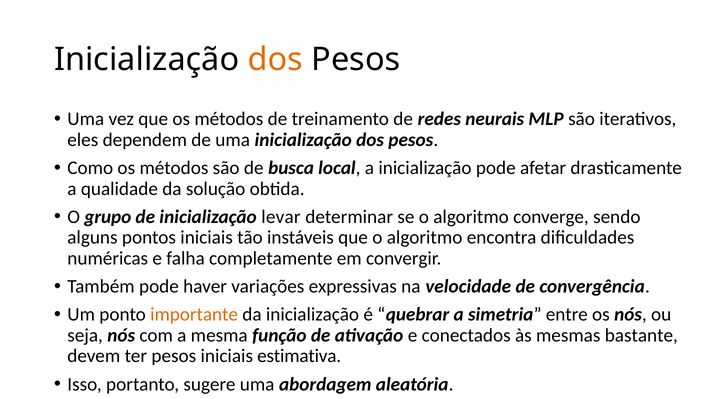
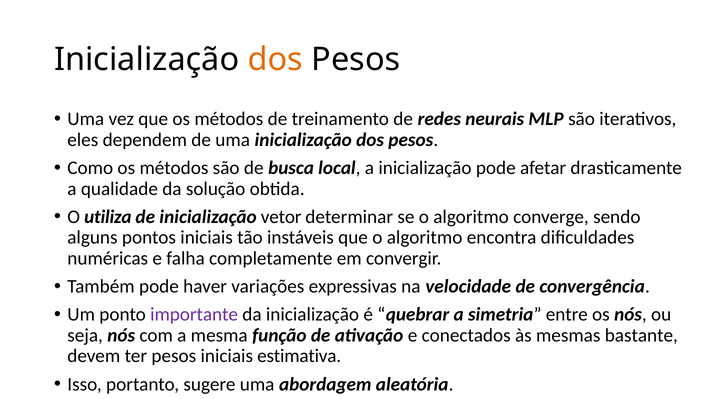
grupo: grupo -> utiliza
levar: levar -> vetor
importante colour: orange -> purple
